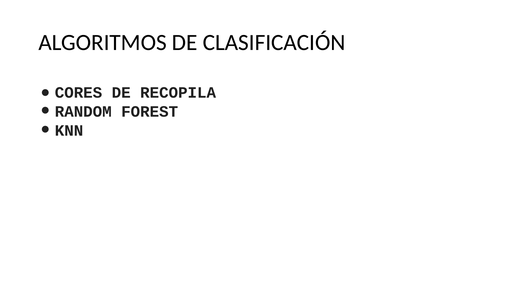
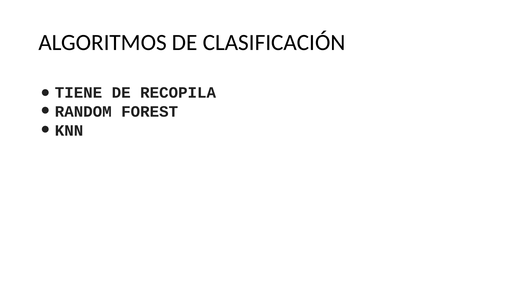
CORES: CORES -> TIENE
